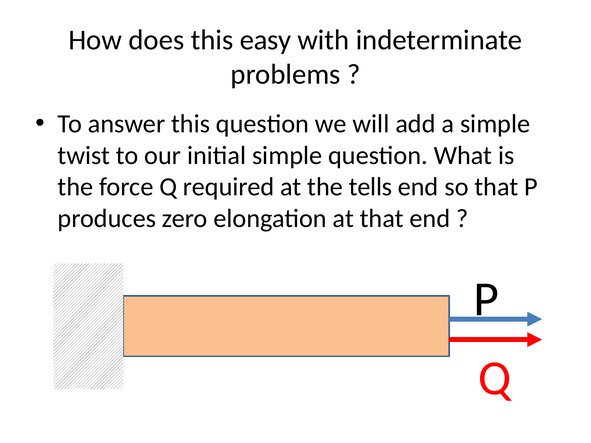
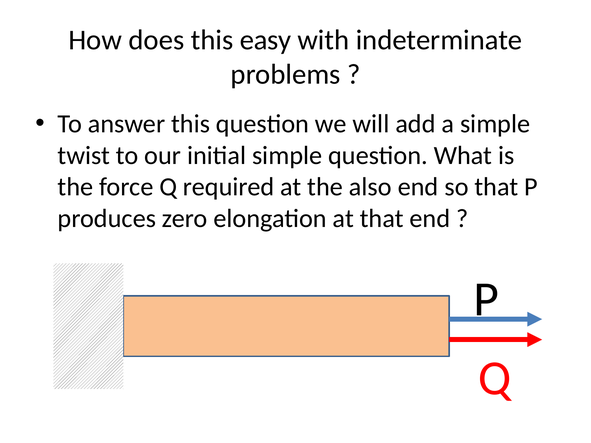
tells: tells -> also
